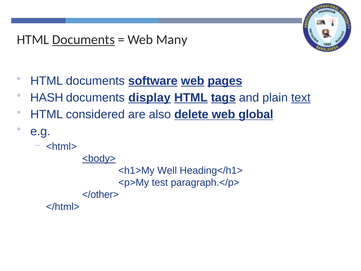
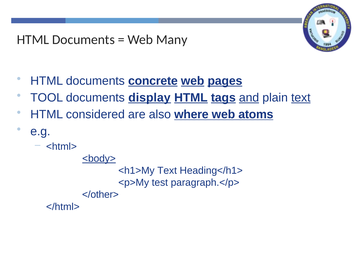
Documents at (83, 40) underline: present -> none
software: software -> concrete
HASH: HASH -> TOOL
and underline: none -> present
delete: delete -> where
global: global -> atoms
<h1>My Well: Well -> Text
